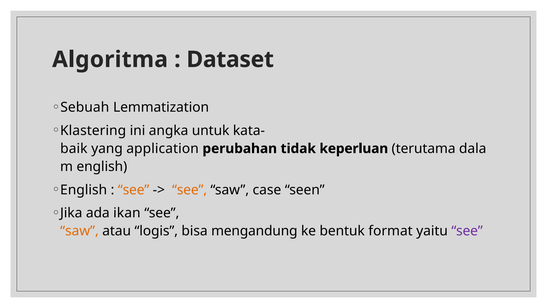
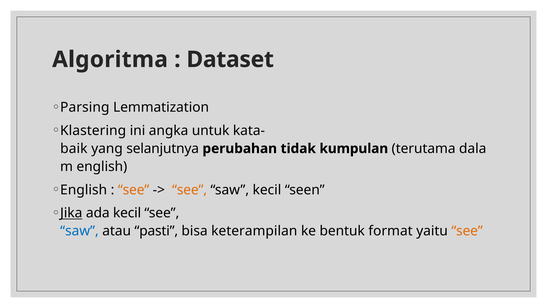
Sebuah: Sebuah -> Parsing
application: application -> selanjutnya
keperluan: keperluan -> kumpulan
saw case: case -> kecil
Jika underline: none -> present
ada ikan: ikan -> kecil
saw at (79, 231) colour: orange -> blue
logis: logis -> pasti
mengandung: mengandung -> keterampilan
see at (467, 231) colour: purple -> orange
